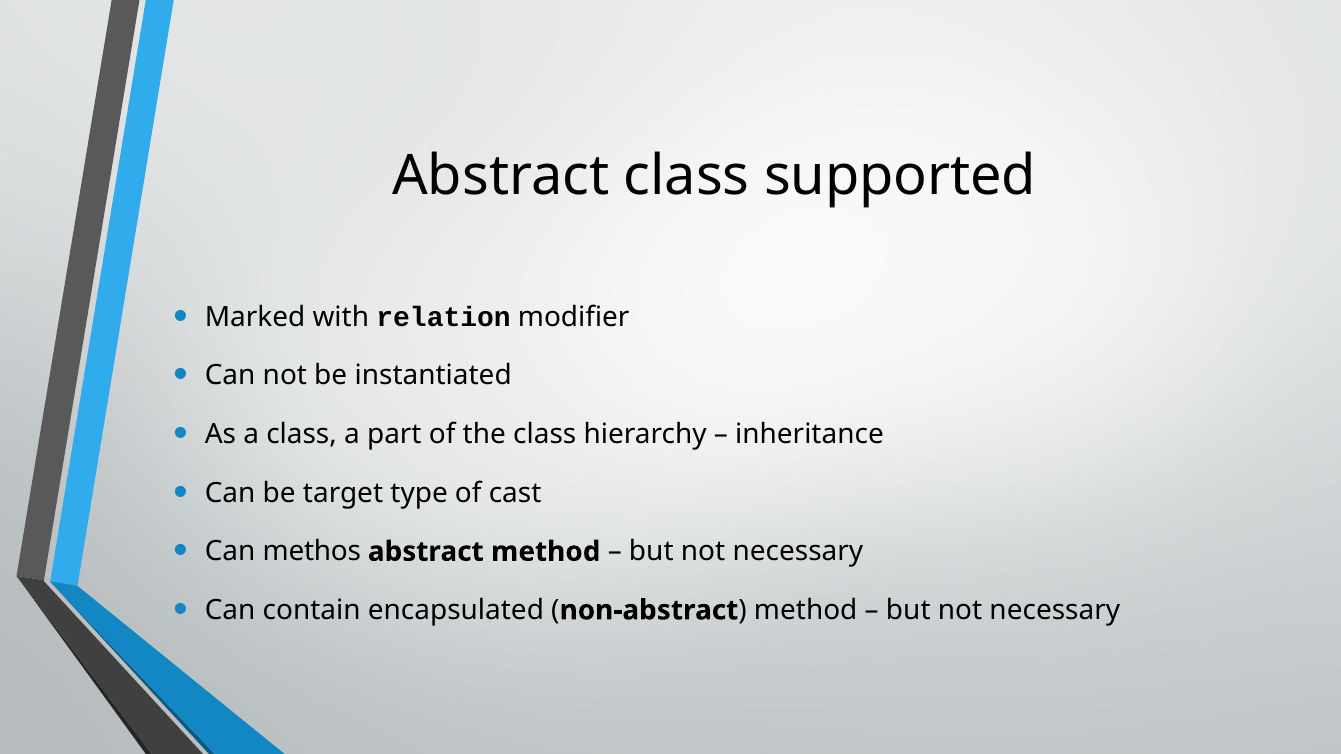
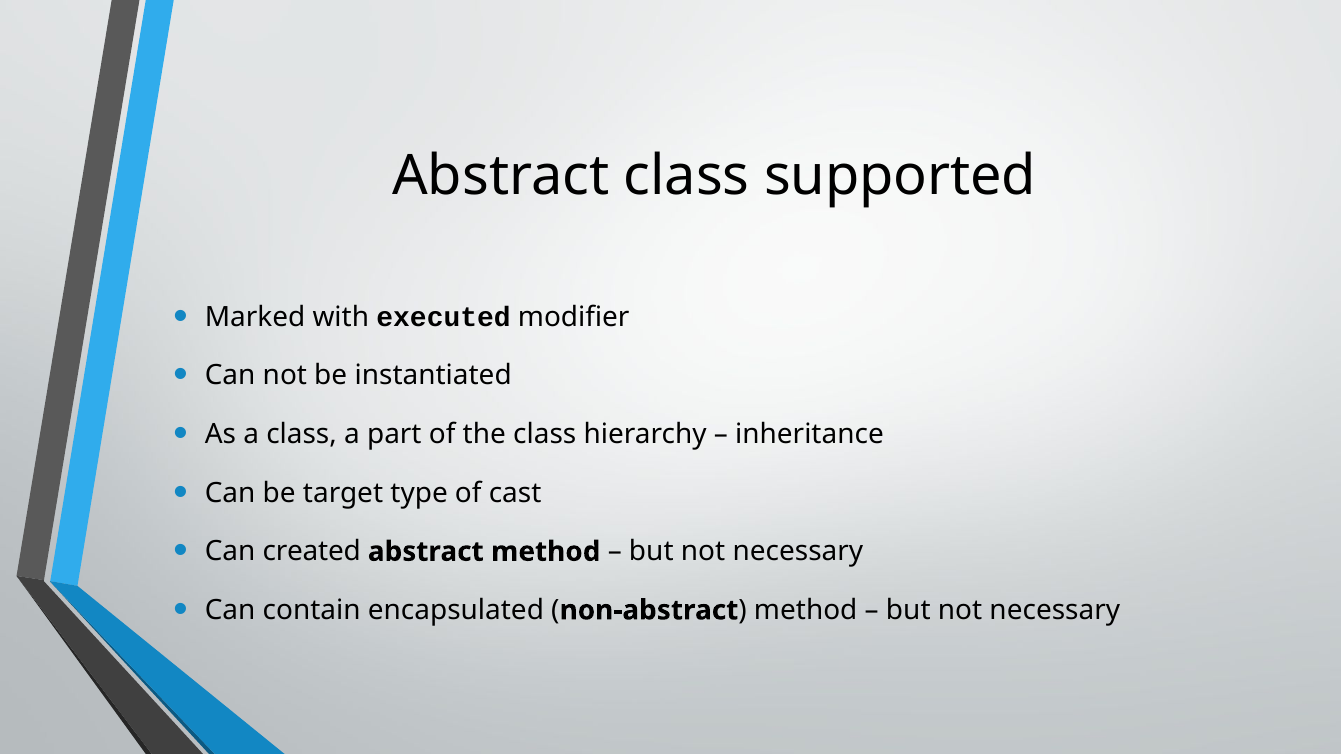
relation: relation -> executed
methos: methos -> created
